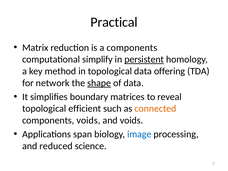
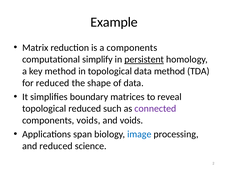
Practical: Practical -> Example
data offering: offering -> method
for network: network -> reduced
shape underline: present -> none
topological efficient: efficient -> reduced
connected colour: orange -> purple
